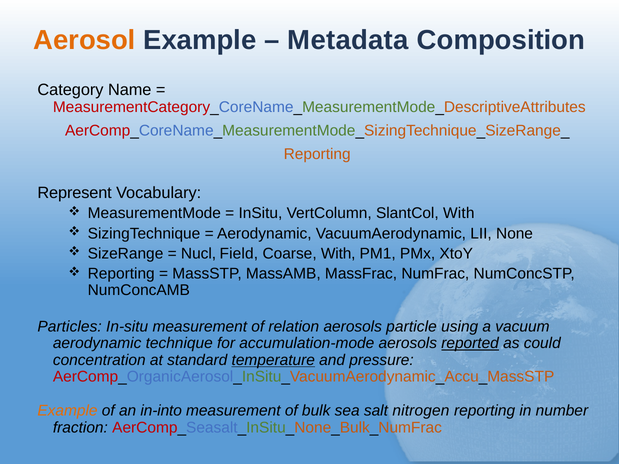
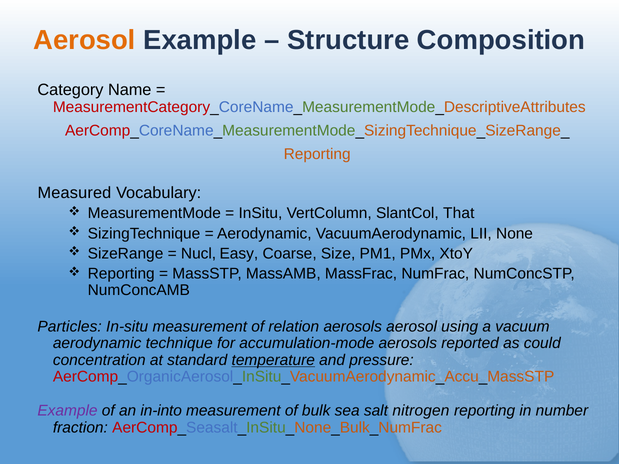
Metadata: Metadata -> Structure
Represent: Represent -> Measured
SlantCol With: With -> That
Field: Field -> Easy
Coarse With: With -> Size
aerosols particle: particle -> aerosol
reported underline: present -> none
Example at (68, 411) colour: orange -> purple
